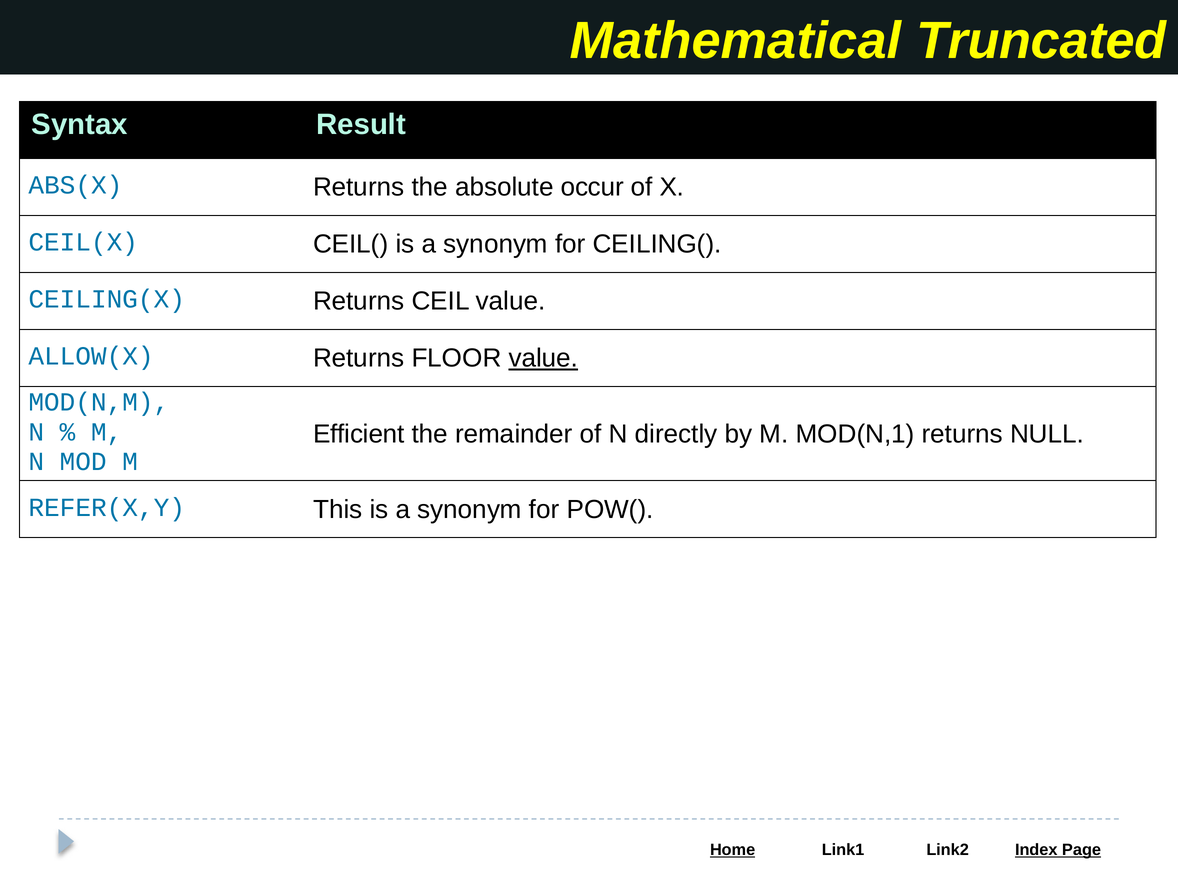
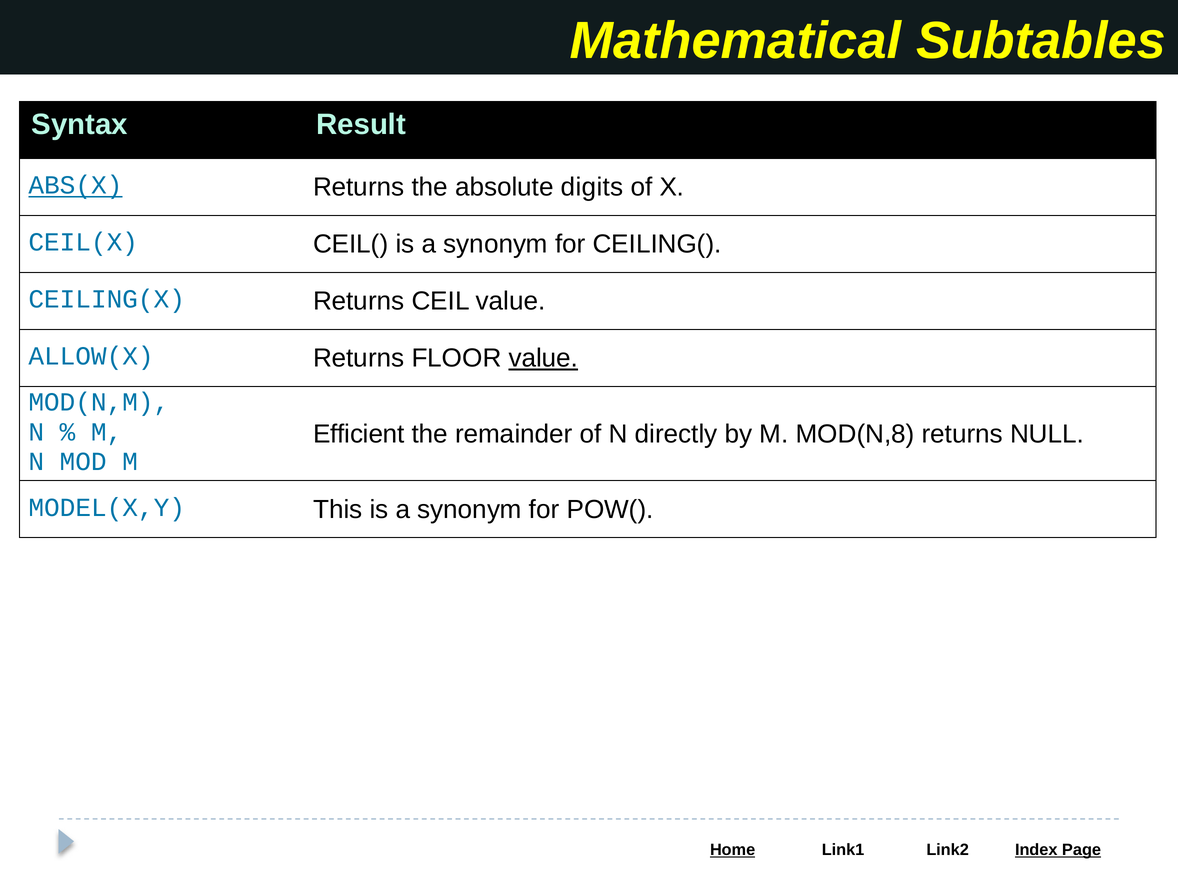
Truncated: Truncated -> Subtables
ABS(X underline: none -> present
occur: occur -> digits
MOD(N,1: MOD(N,1 -> MOD(N,8
REFER(X,Y: REFER(X,Y -> MODEL(X,Y
